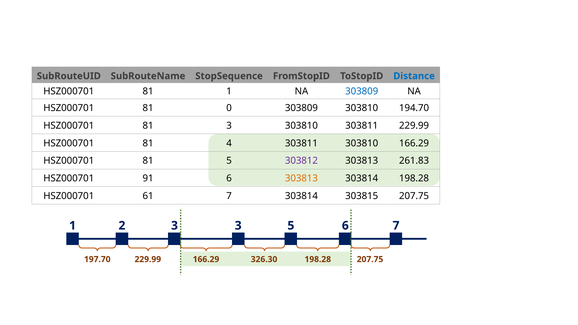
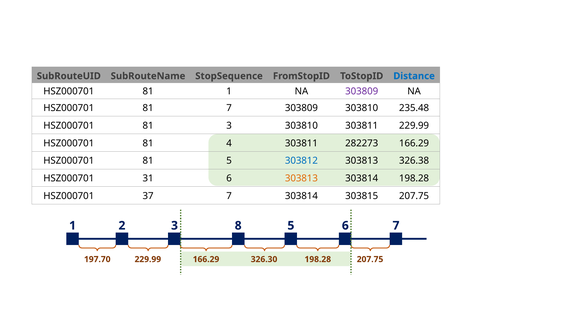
303809 at (362, 91) colour: blue -> purple
81 0: 0 -> 7
194.70: 194.70 -> 235.48
303811 303810: 303810 -> 282273
303812 colour: purple -> blue
261.83: 261.83 -> 326.38
91: 91 -> 31
61: 61 -> 37
3 3: 3 -> 8
